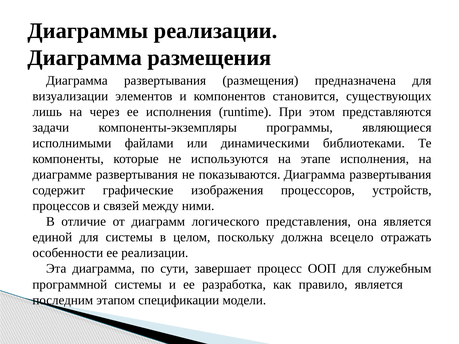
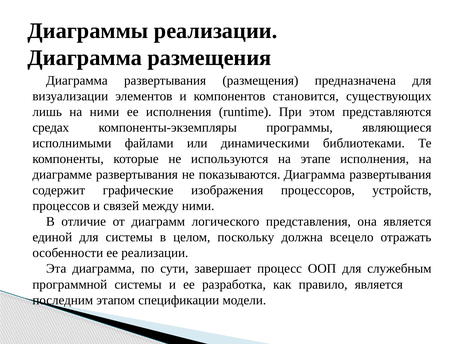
на через: через -> ними
задачи: задачи -> средах
